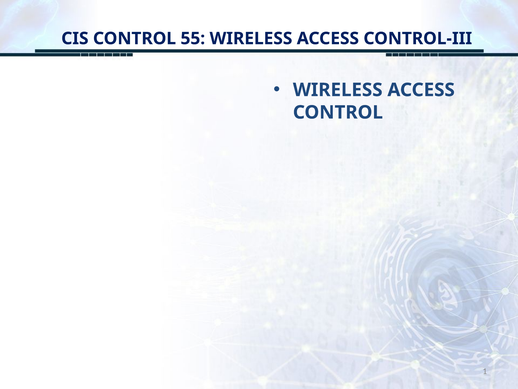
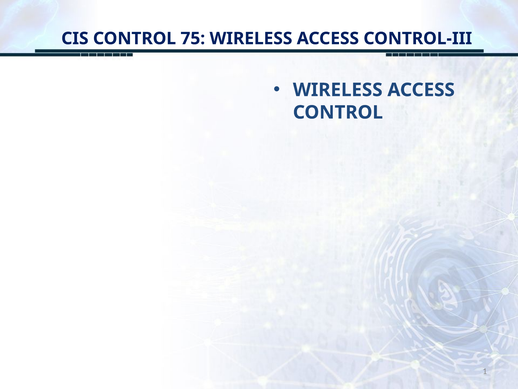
55: 55 -> 75
